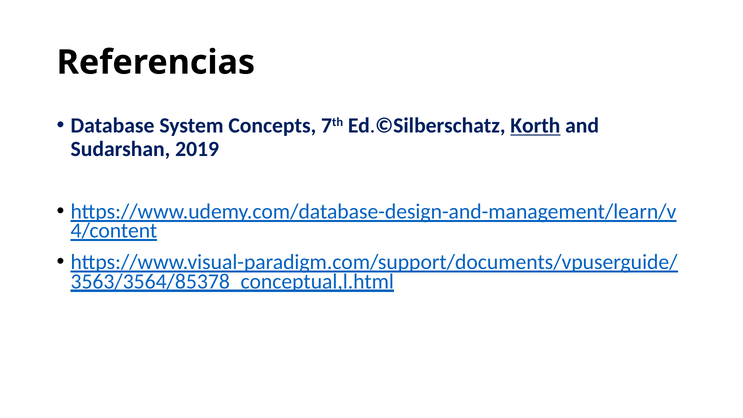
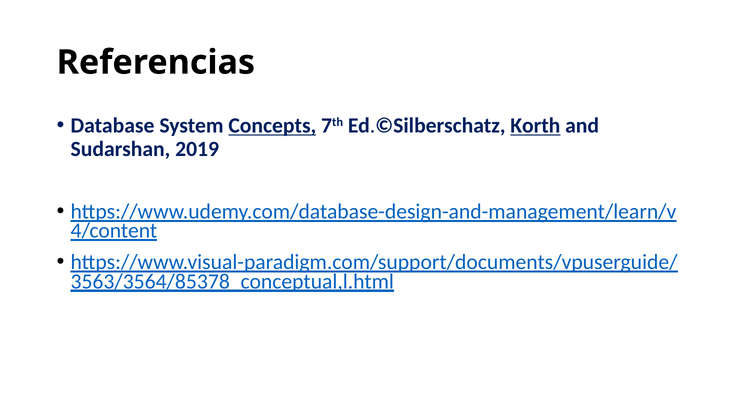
Concepts underline: none -> present
